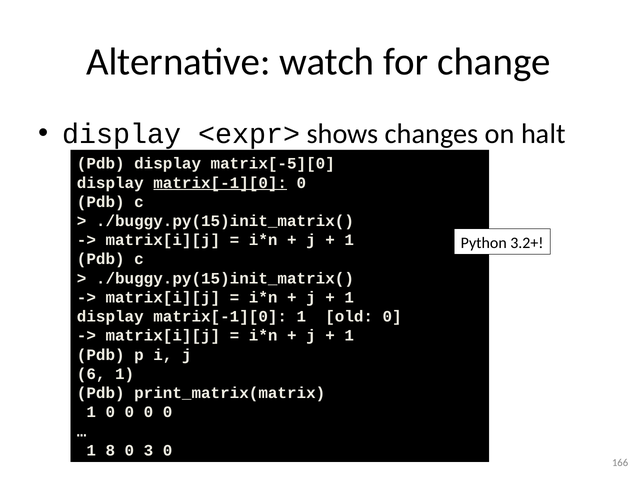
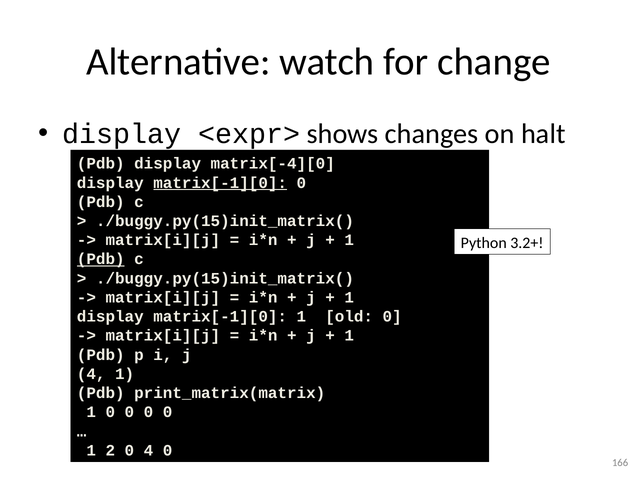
matrix[-5][0: matrix[-5][0 -> matrix[-4][0
Pdb at (101, 259) underline: none -> present
6 at (91, 374): 6 -> 4
8: 8 -> 2
0 3: 3 -> 4
